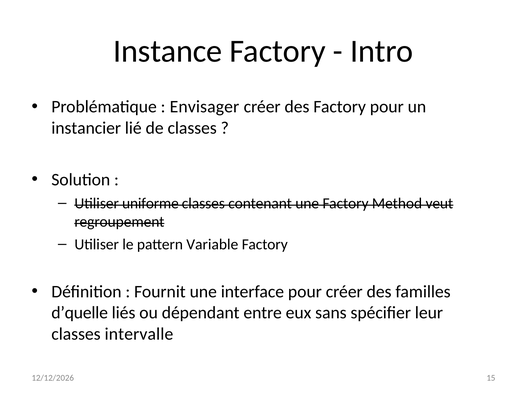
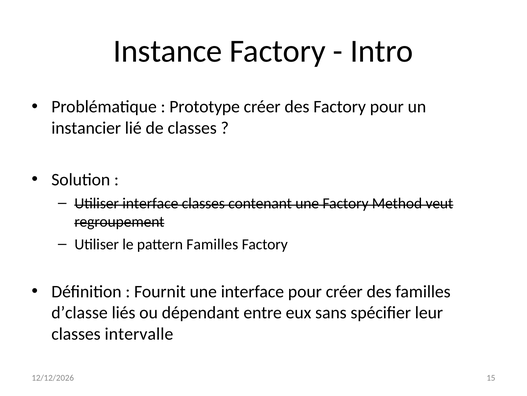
Envisager: Envisager -> Prototype
Utiliser uniforme: uniforme -> interface
pattern Variable: Variable -> Familles
d’quelle: d’quelle -> d’classe
